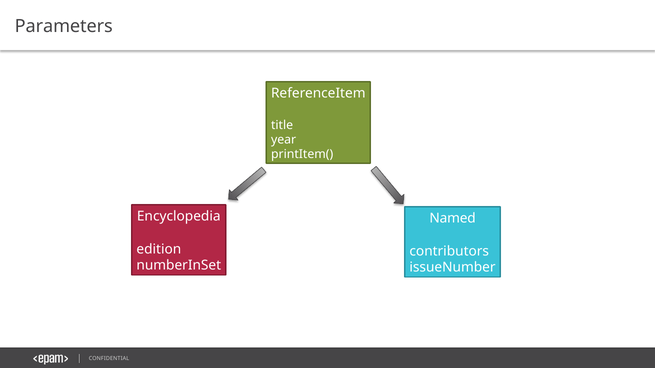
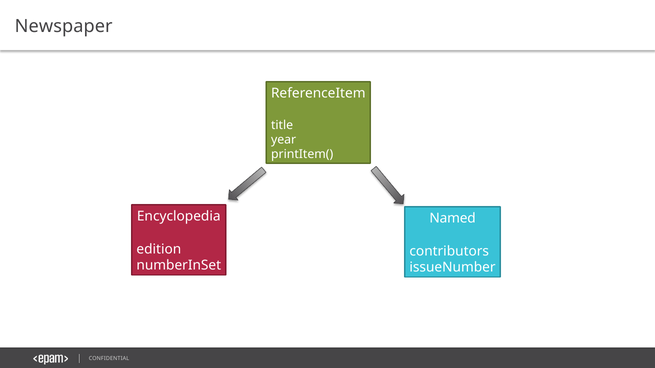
Parameters: Parameters -> Newspaper
